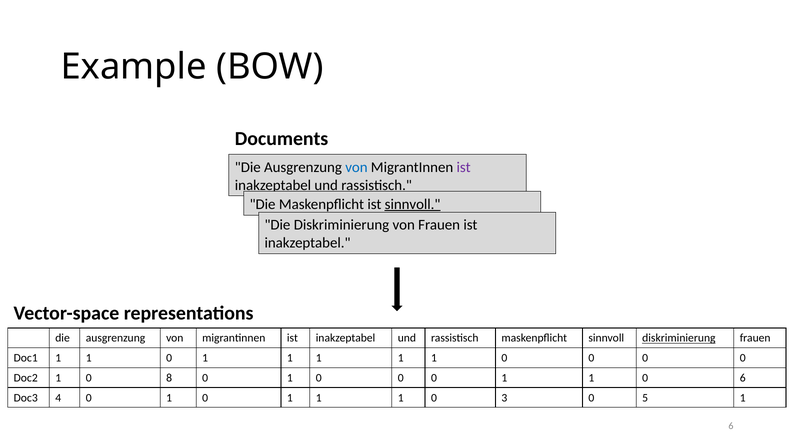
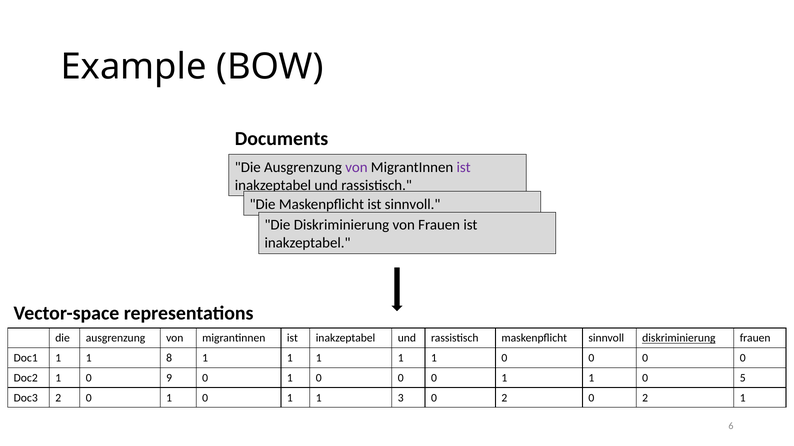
von at (356, 168) colour: blue -> purple
sinnvoll at (413, 205) underline: present -> none
Doc1 1 1 0: 0 -> 8
8: 8 -> 9
0 6: 6 -> 5
Doc3 4: 4 -> 2
1 at (401, 398): 1 -> 3
3 at (504, 398): 3 -> 2
5 at (645, 398): 5 -> 2
